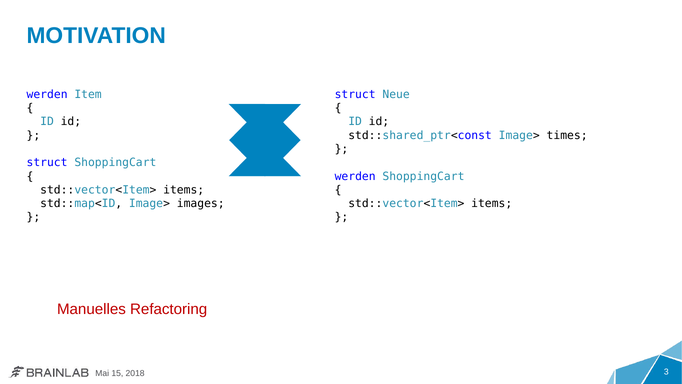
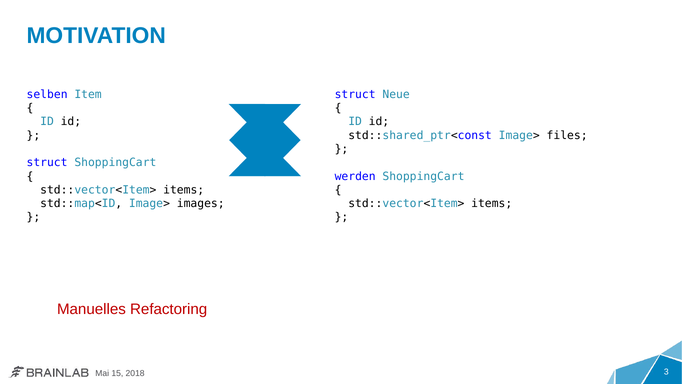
werden at (47, 94): werden -> selben
times: times -> files
